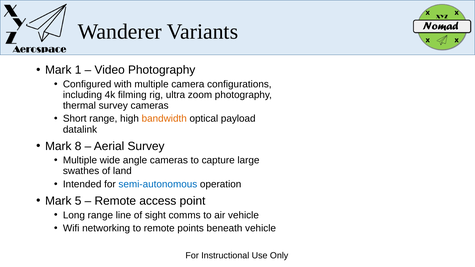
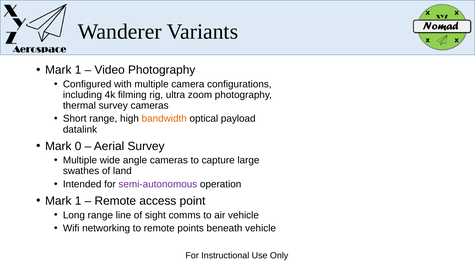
8: 8 -> 0
semi-autonomous colour: blue -> purple
5 at (78, 201): 5 -> 1
